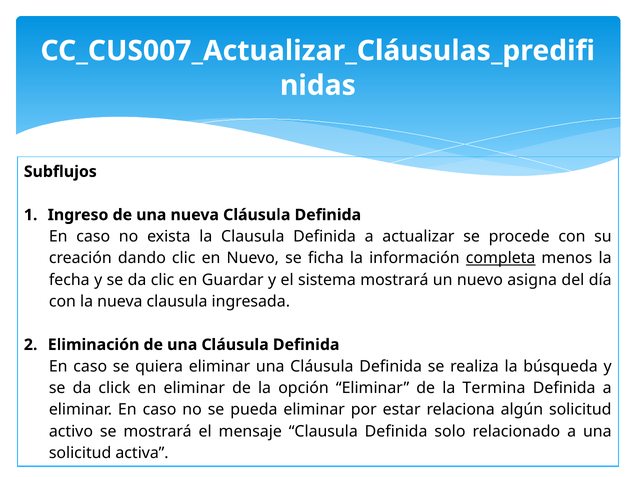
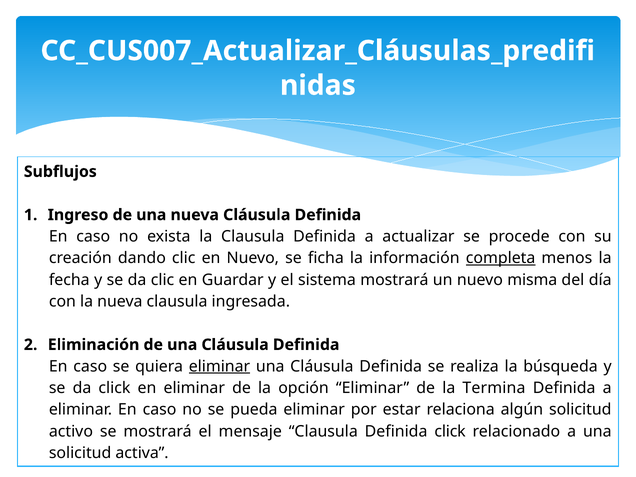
asigna: asigna -> misma
eliminar at (219, 366) underline: none -> present
Definida solo: solo -> click
